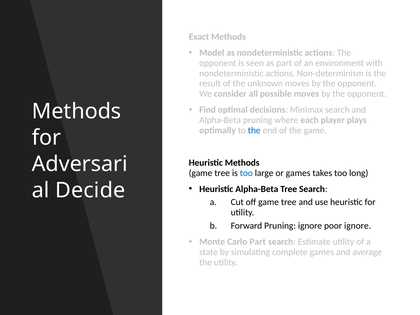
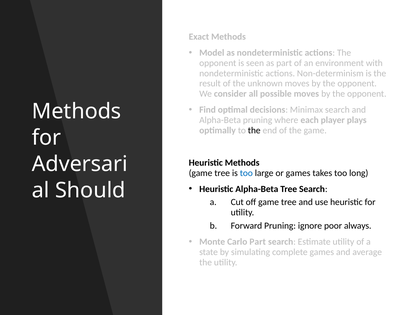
the at (254, 130) colour: blue -> black
Decide: Decide -> Should
poor ignore: ignore -> always
